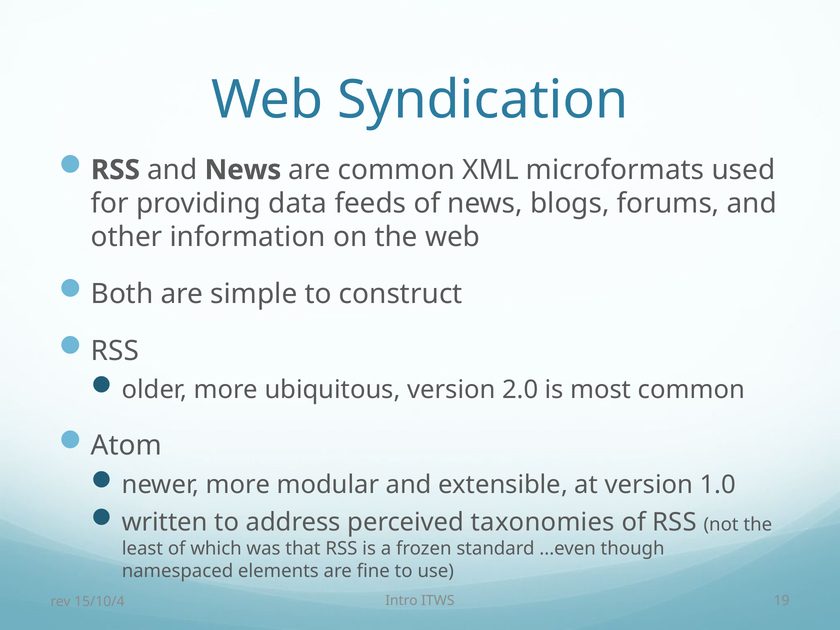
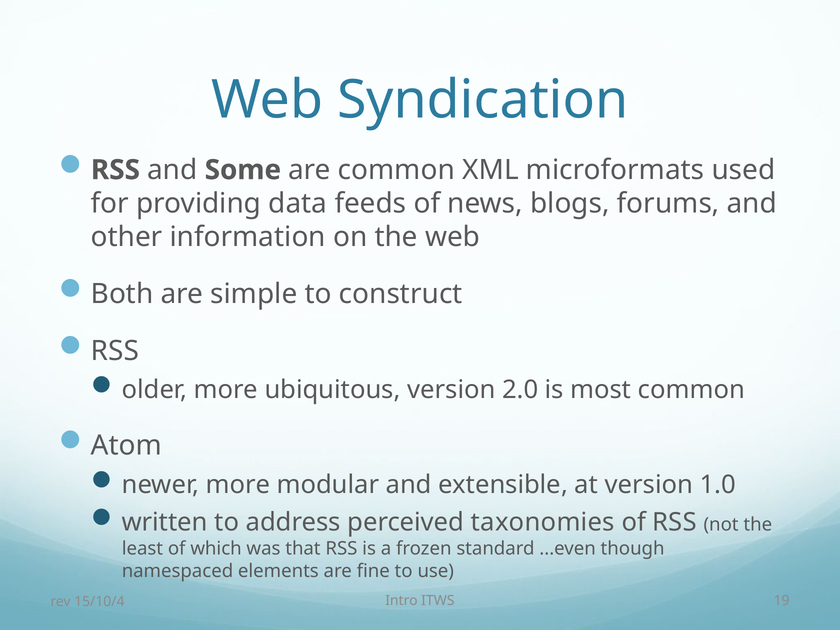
and News: News -> Some
